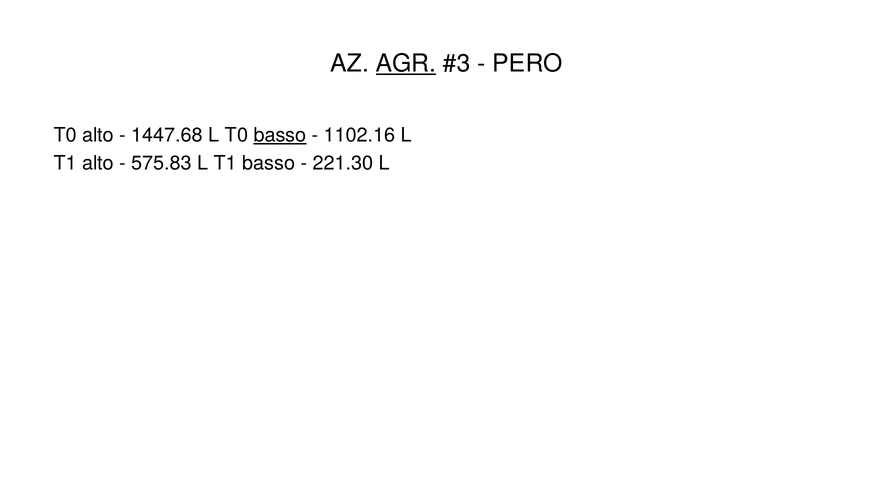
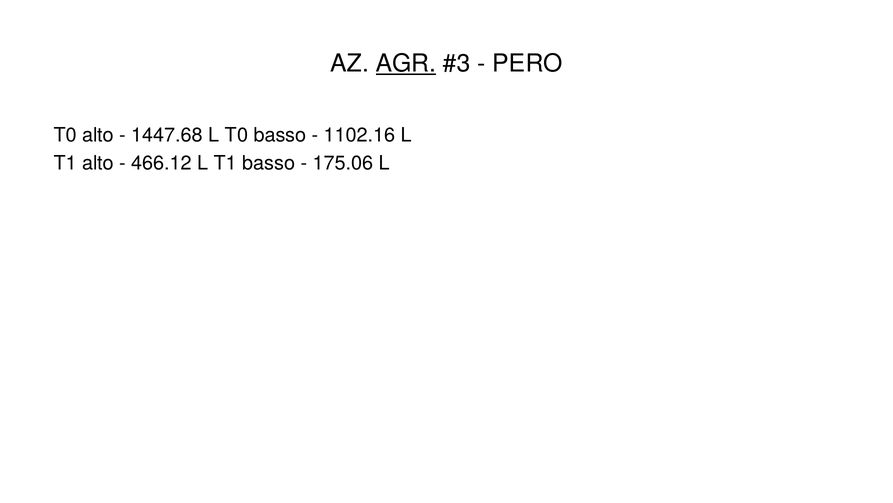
basso at (280, 135) underline: present -> none
575.83: 575.83 -> 466.12
221.30: 221.30 -> 175.06
